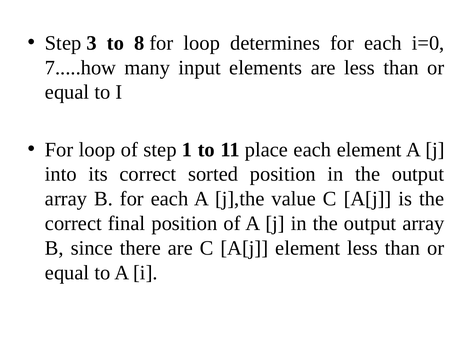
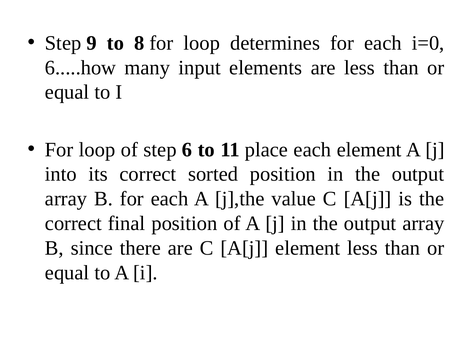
3: 3 -> 9
7.....how: 7.....how -> 6.....how
1: 1 -> 6
